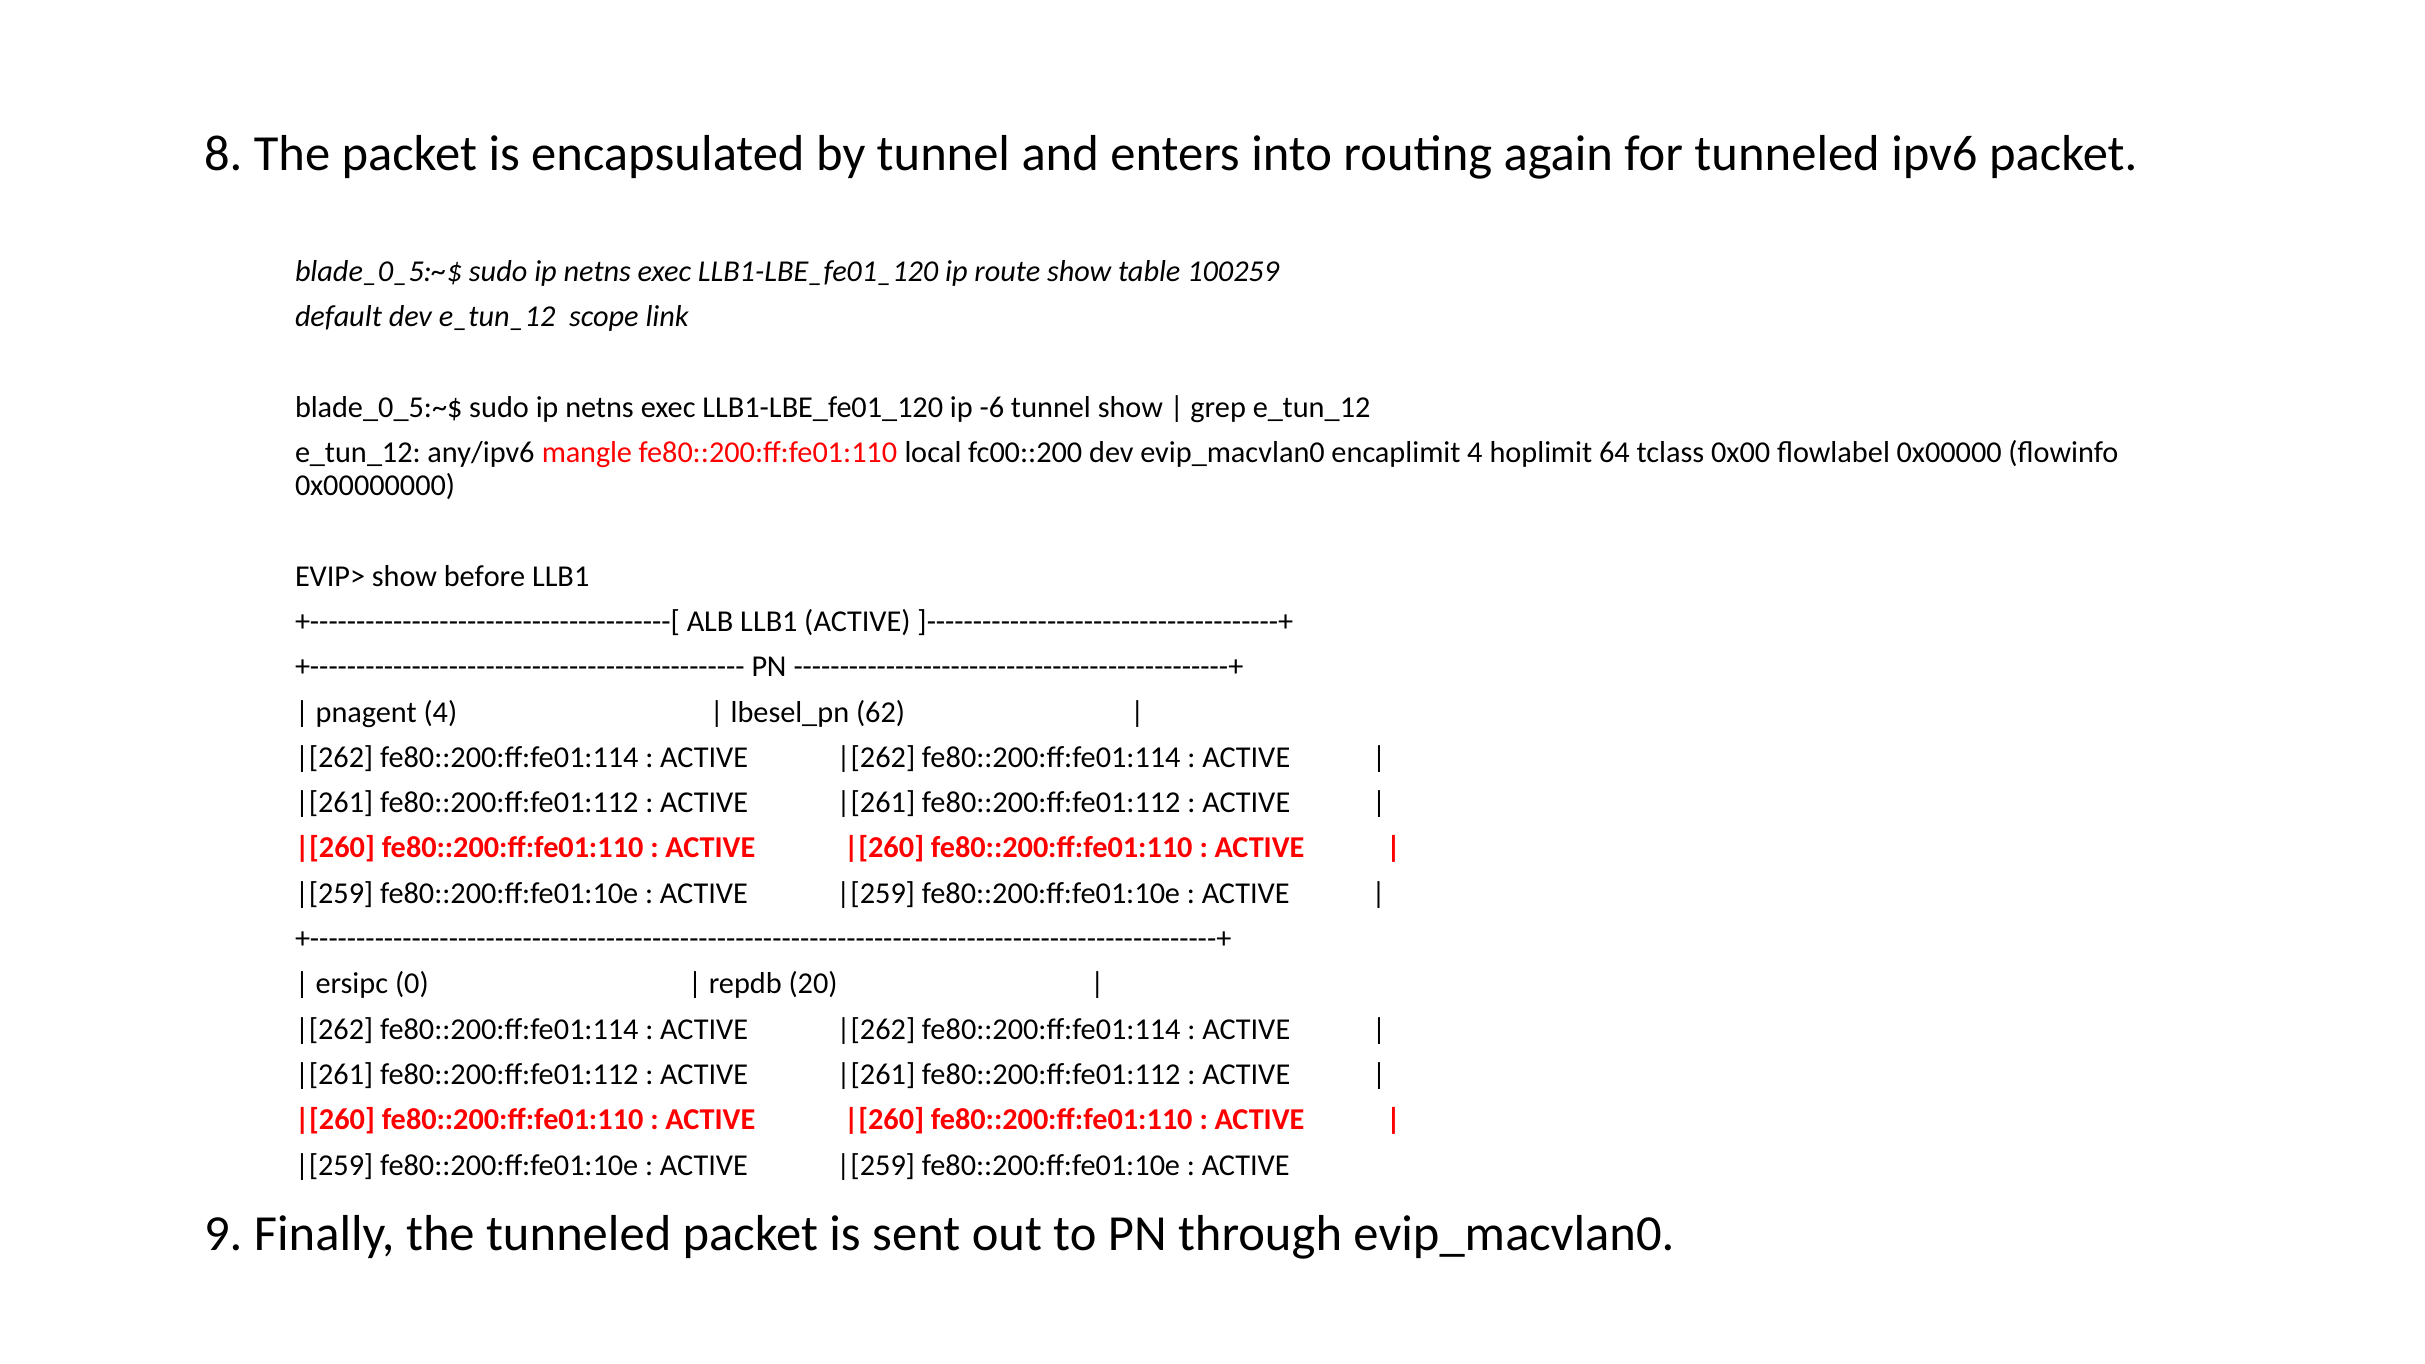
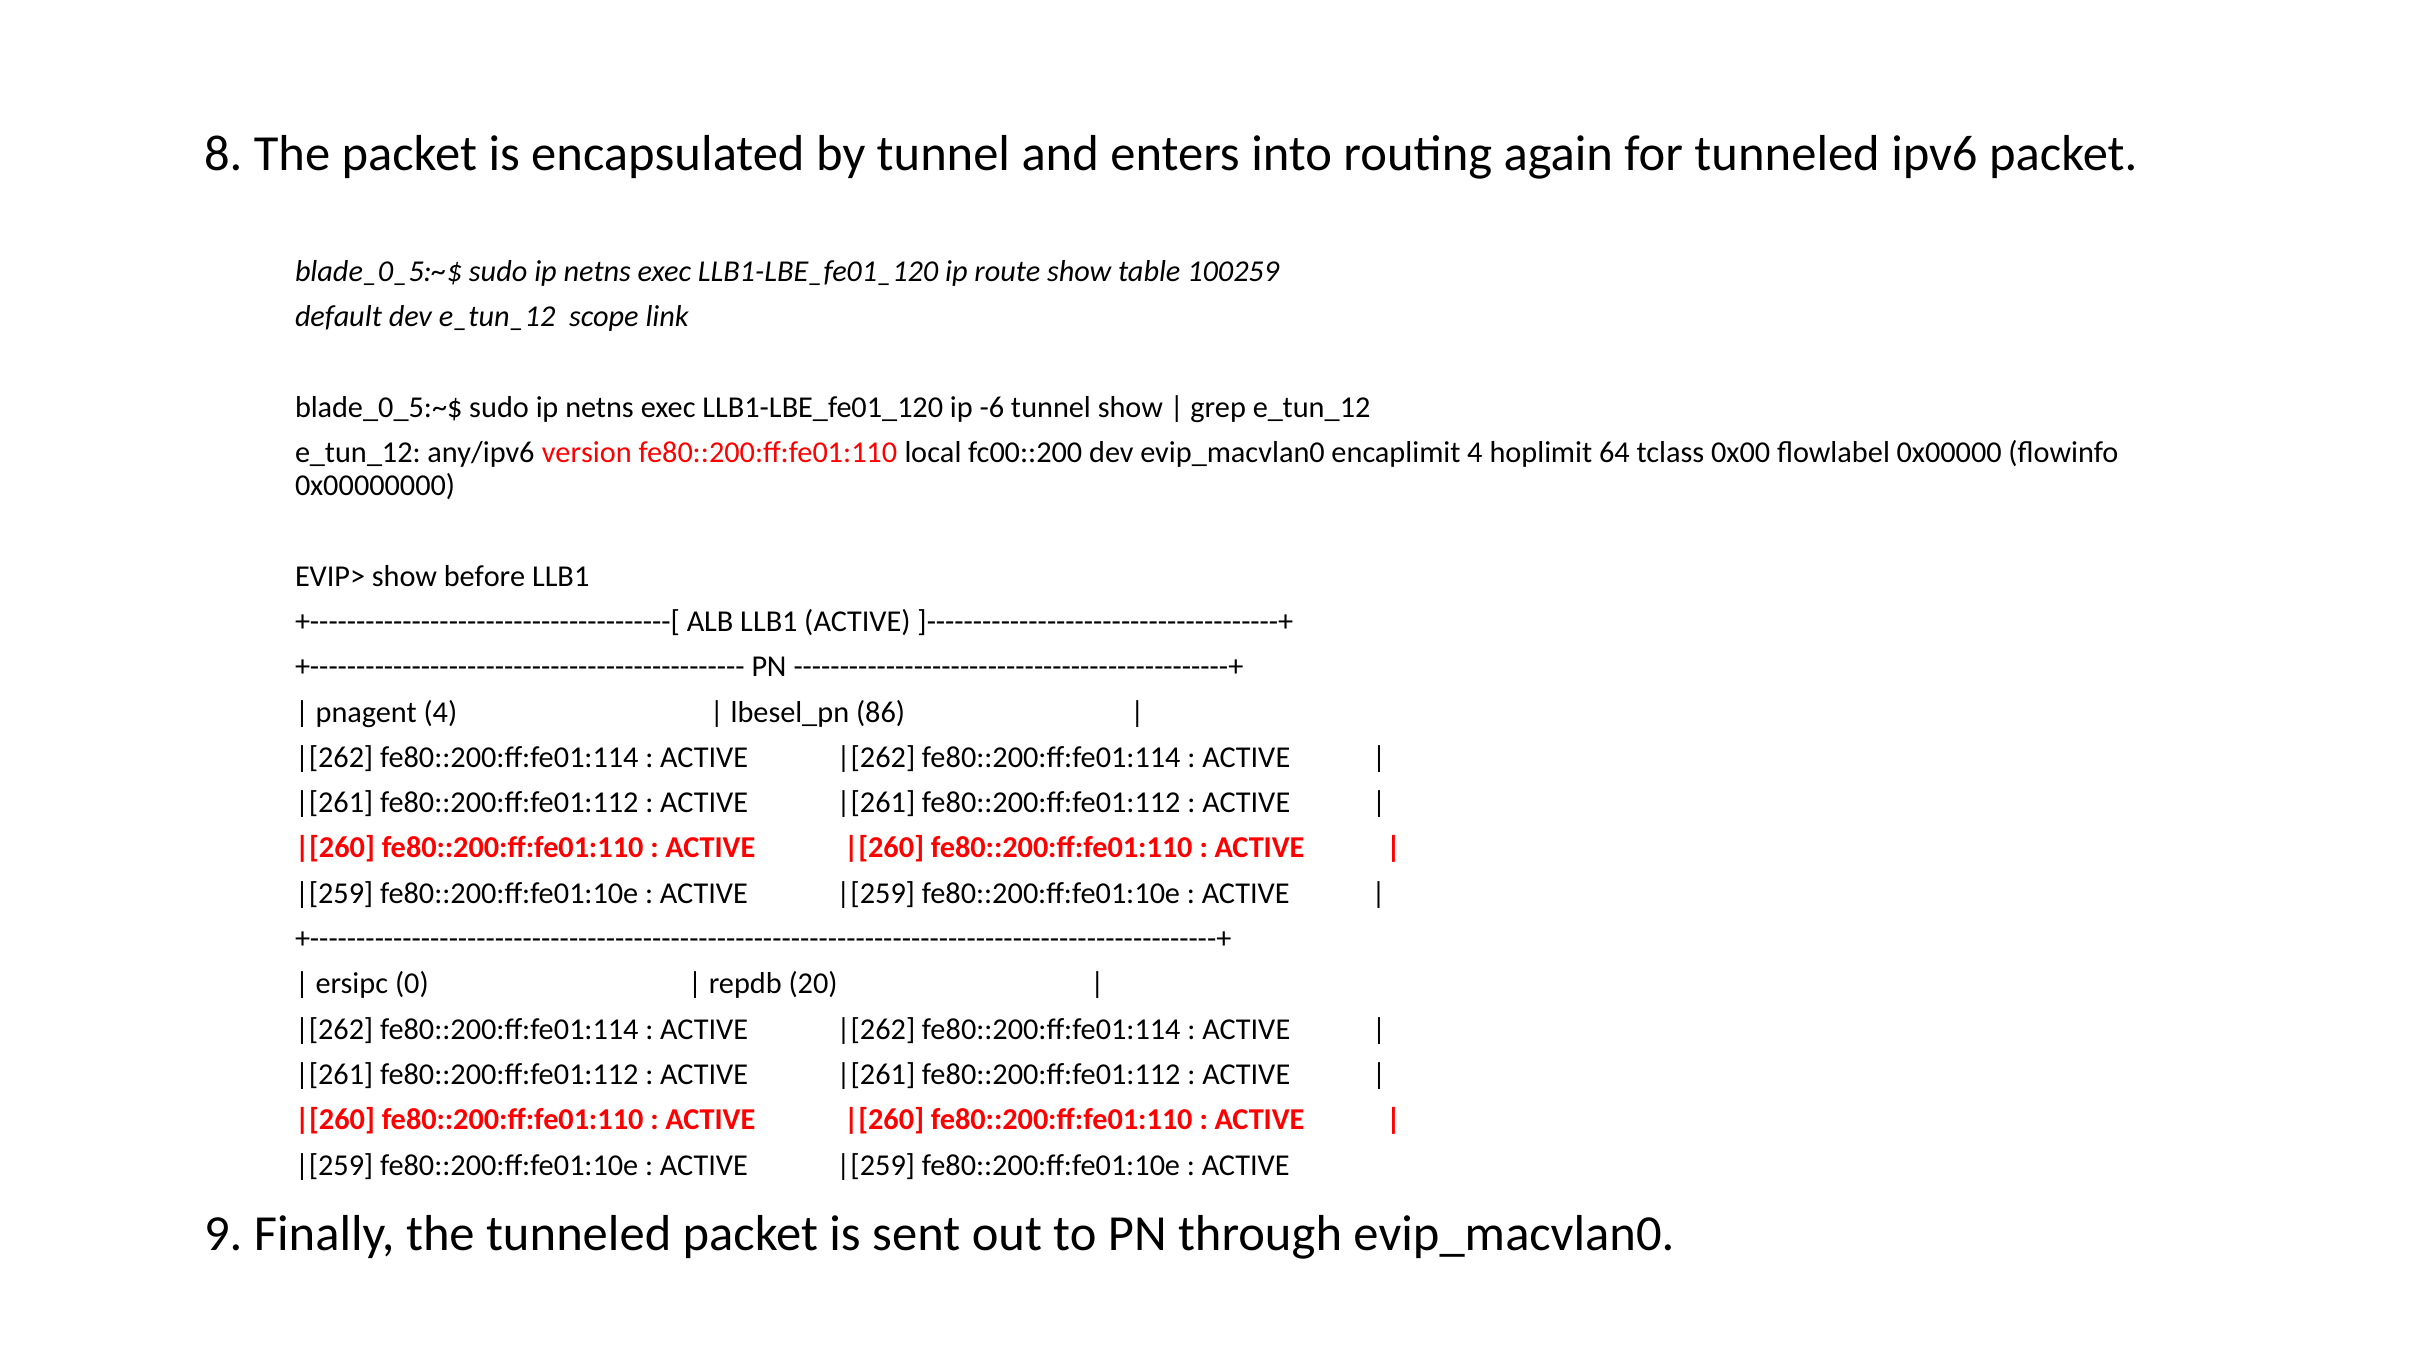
mangle: mangle -> version
62: 62 -> 86
